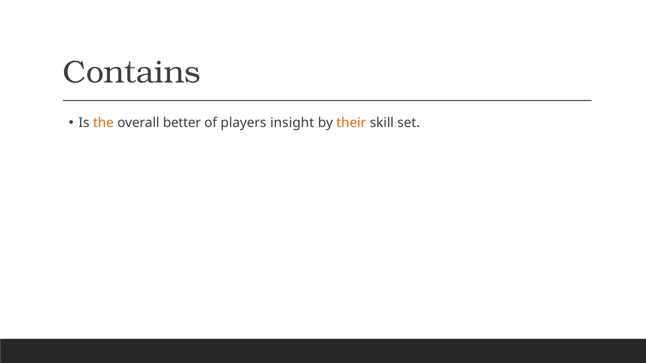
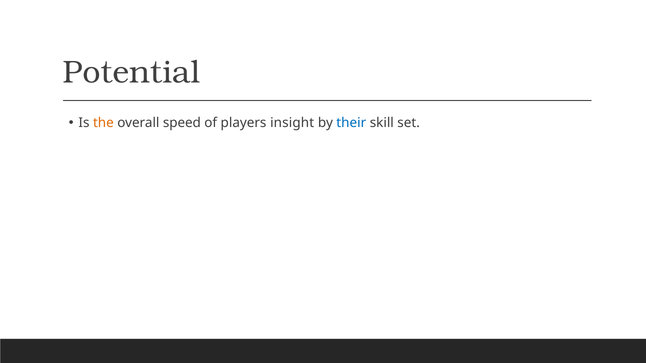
Contains: Contains -> Potential
better: better -> speed
their colour: orange -> blue
